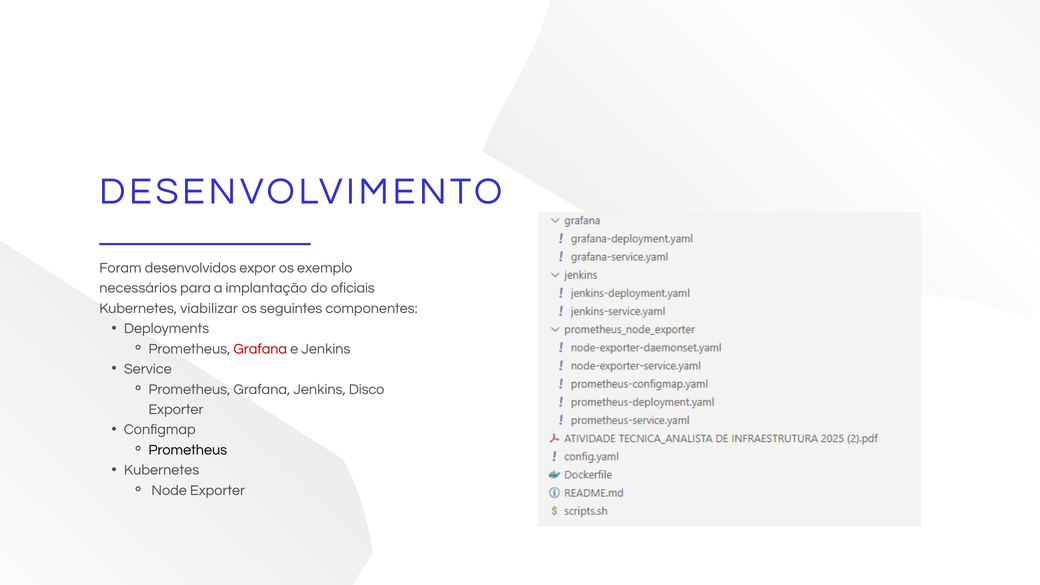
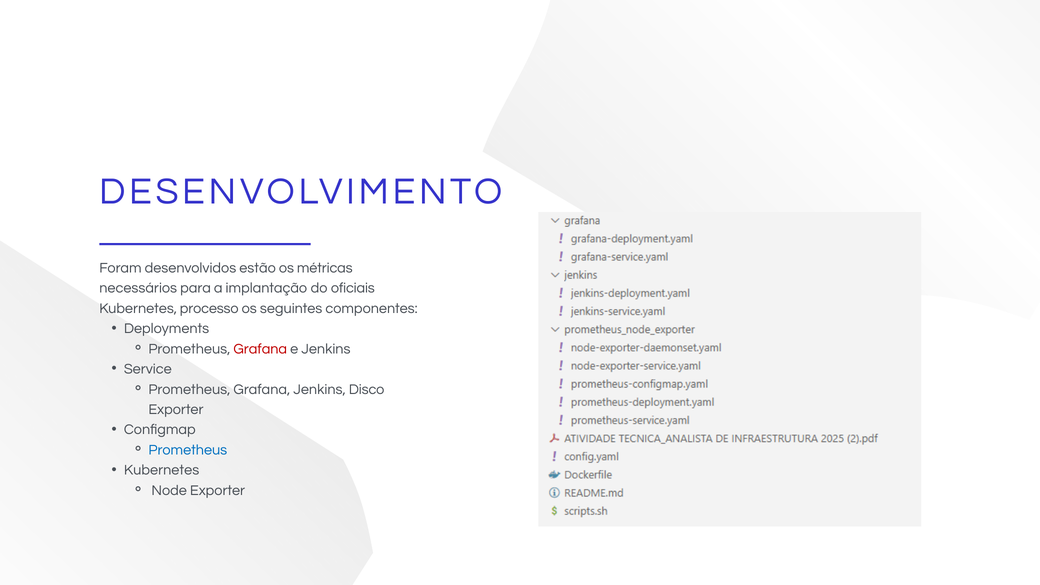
expor: expor -> estão
exemplo: exemplo -> métricas
viabilizar: viabilizar -> processo
Prometheus at (188, 450) colour: black -> blue
